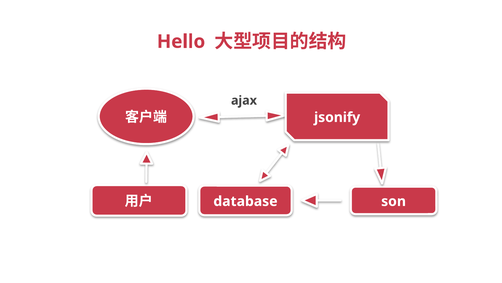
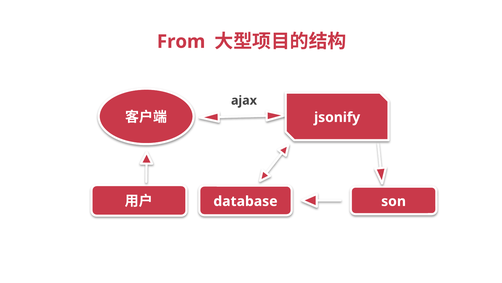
Hello: Hello -> From
